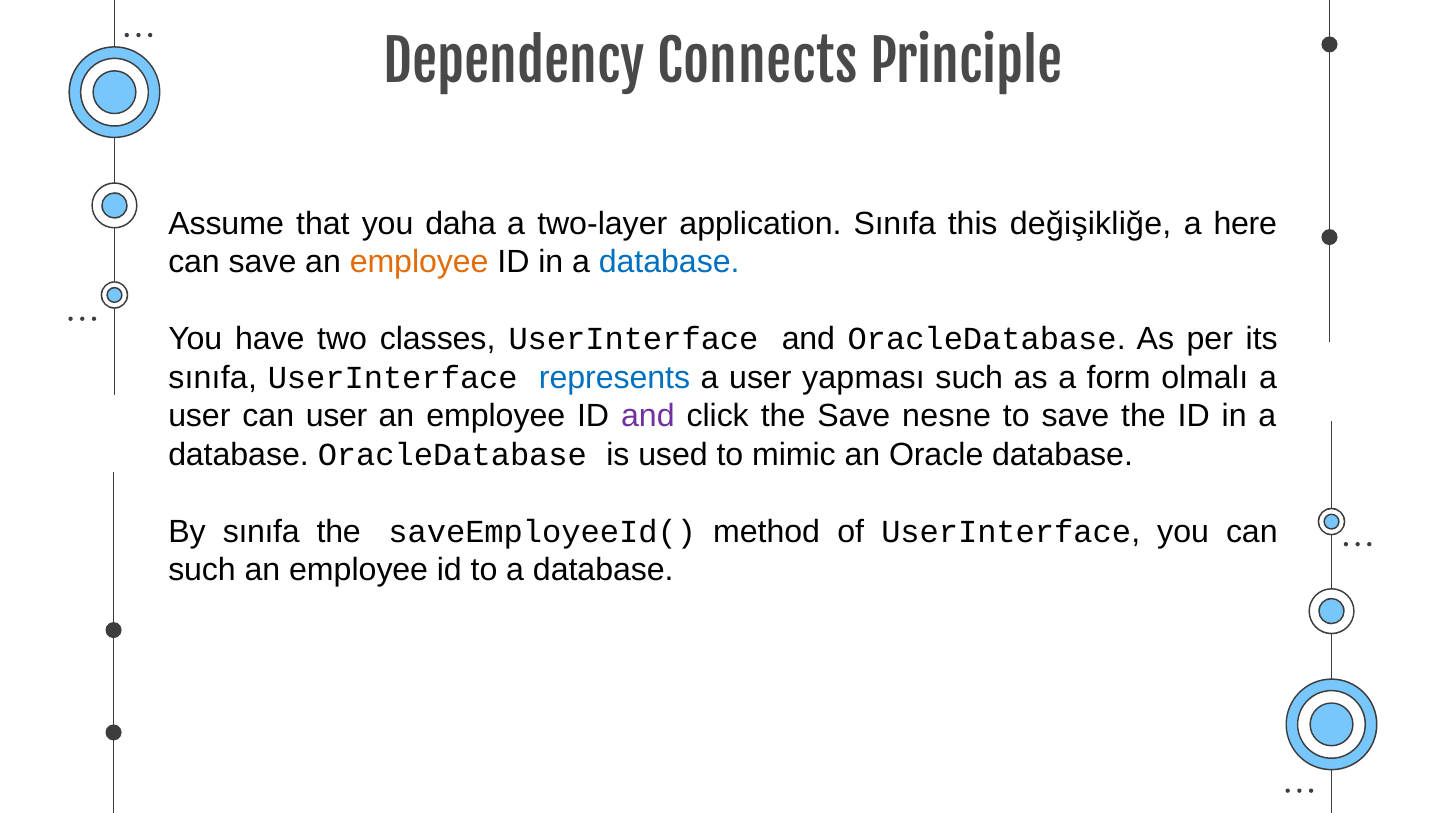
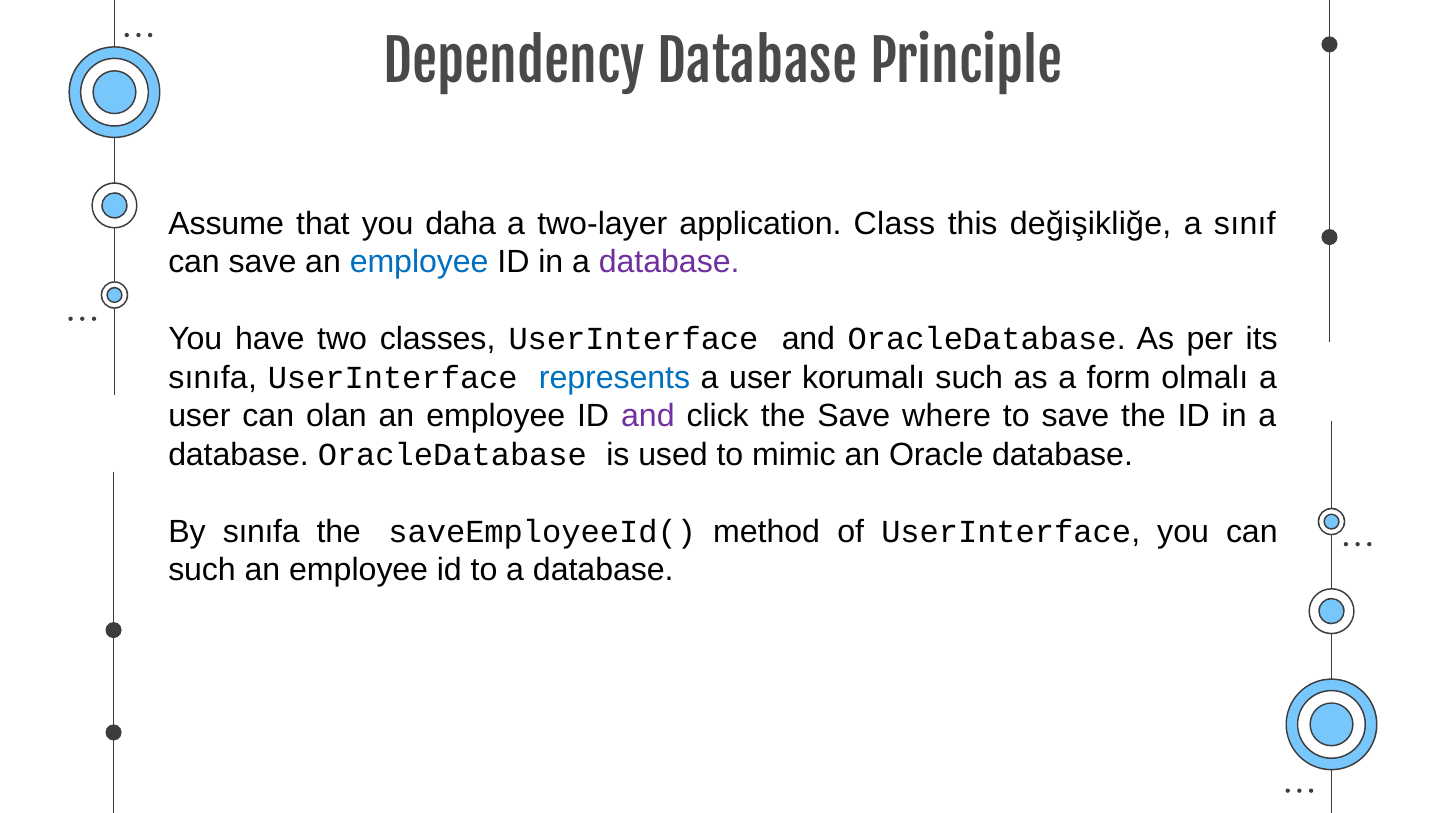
Dependency Connects: Connects -> Database
application Sınıfa: Sınıfa -> Class
here: here -> sınıf
employee at (419, 262) colour: orange -> blue
database at (669, 262) colour: blue -> purple
yapması: yapması -> korumalı
can user: user -> olan
nesne: nesne -> where
